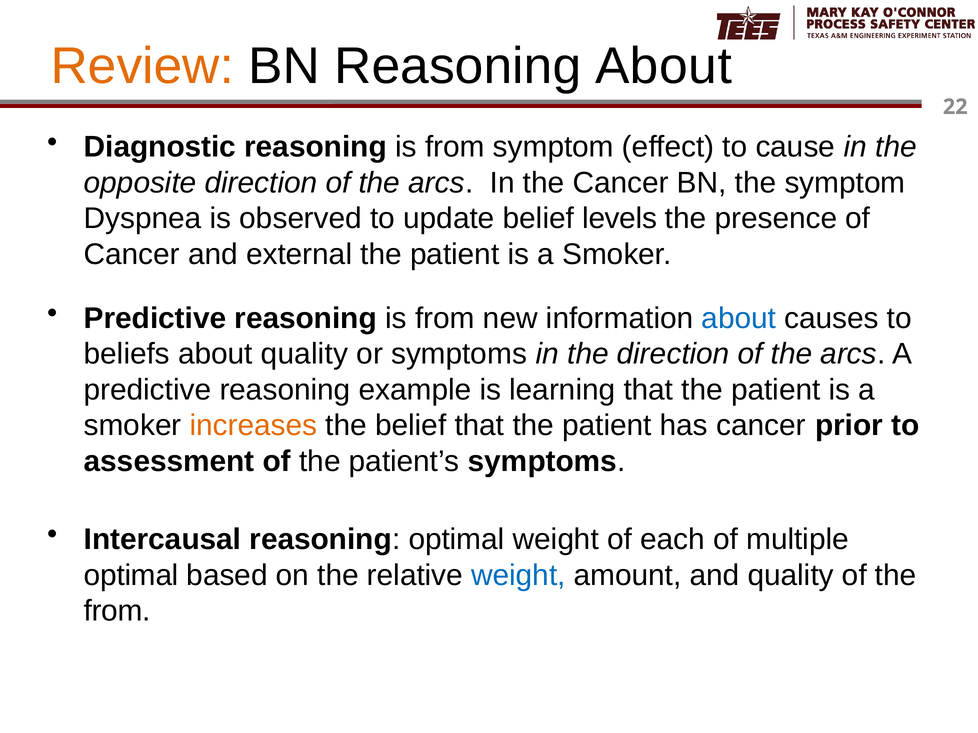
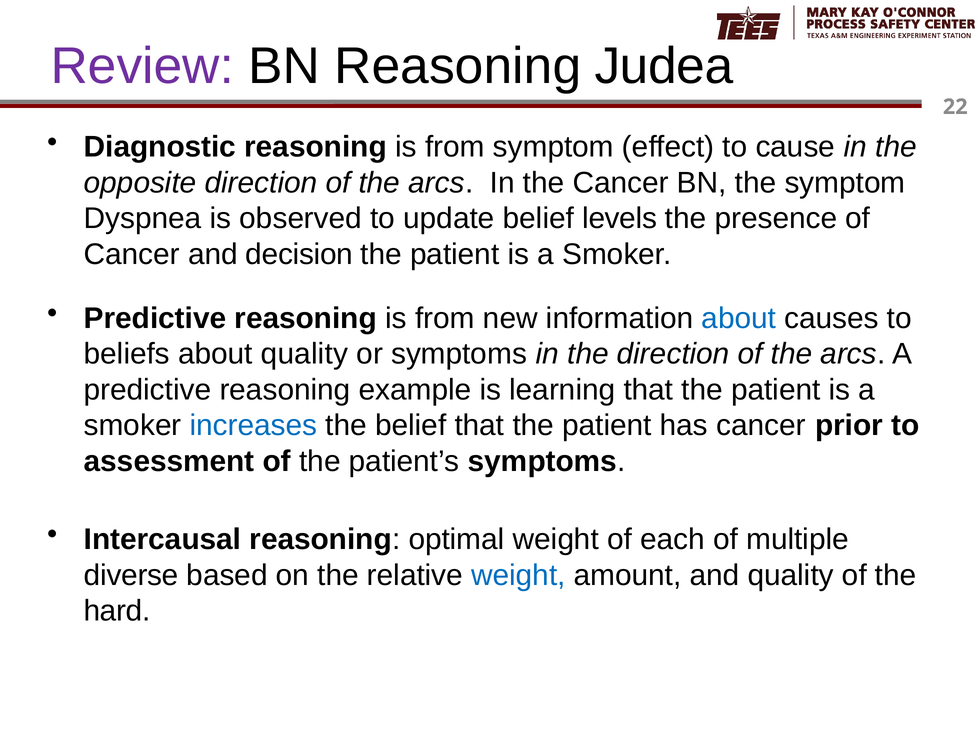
Review colour: orange -> purple
Reasoning About: About -> Judea
external: external -> decision
increases colour: orange -> blue
optimal at (131, 576): optimal -> diverse
from at (117, 611): from -> hard
